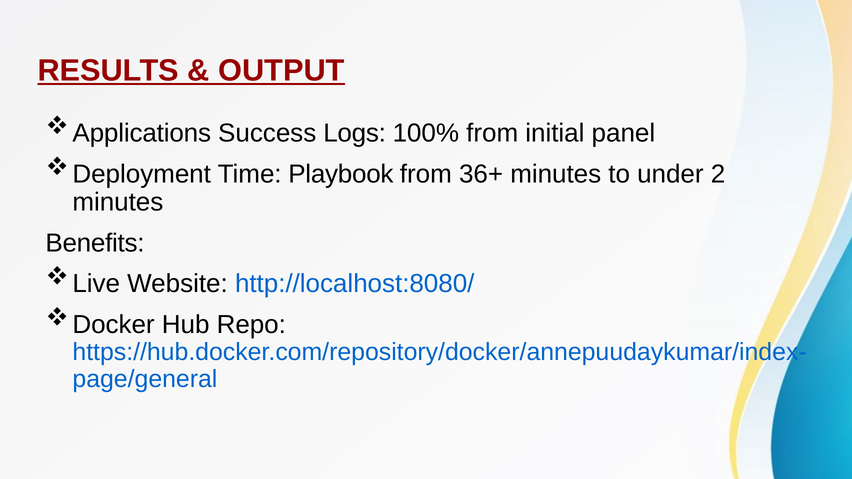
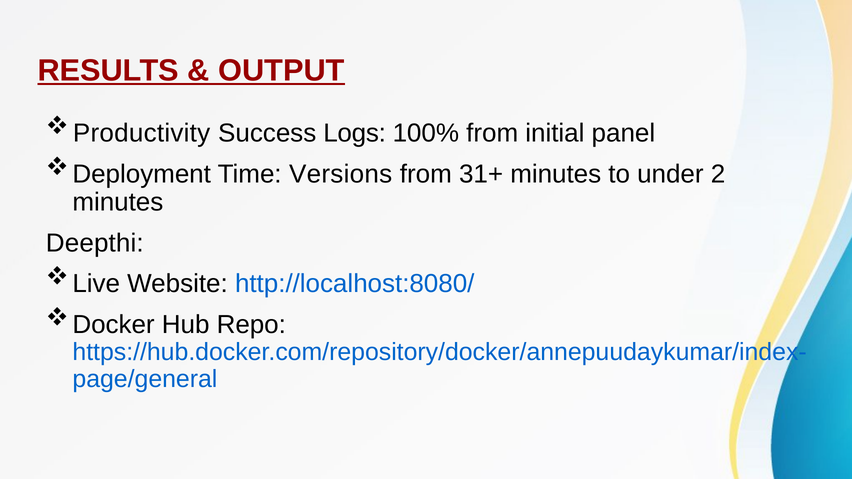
Applications: Applications -> Productivity
Playbook: Playbook -> Versions
36+: 36+ -> 31+
Benefits: Benefits -> Deepthi
